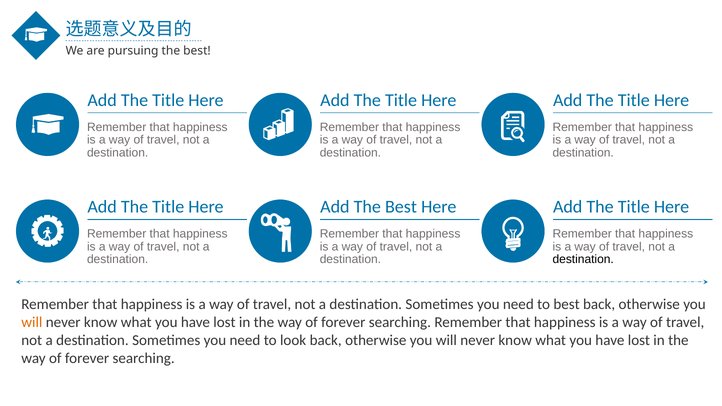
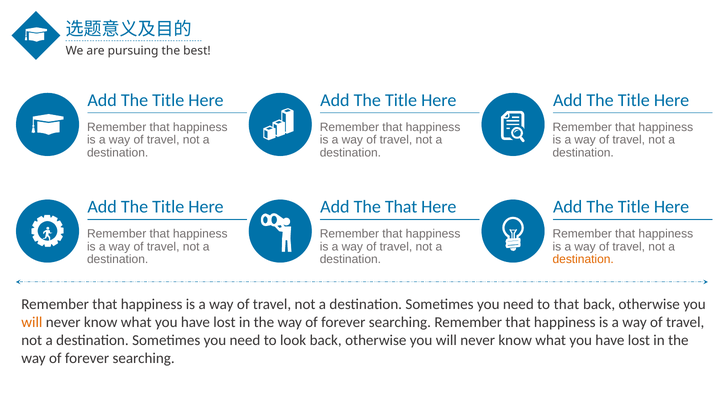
Add The Best: Best -> That
destination at (583, 260) colour: black -> orange
to best: best -> that
